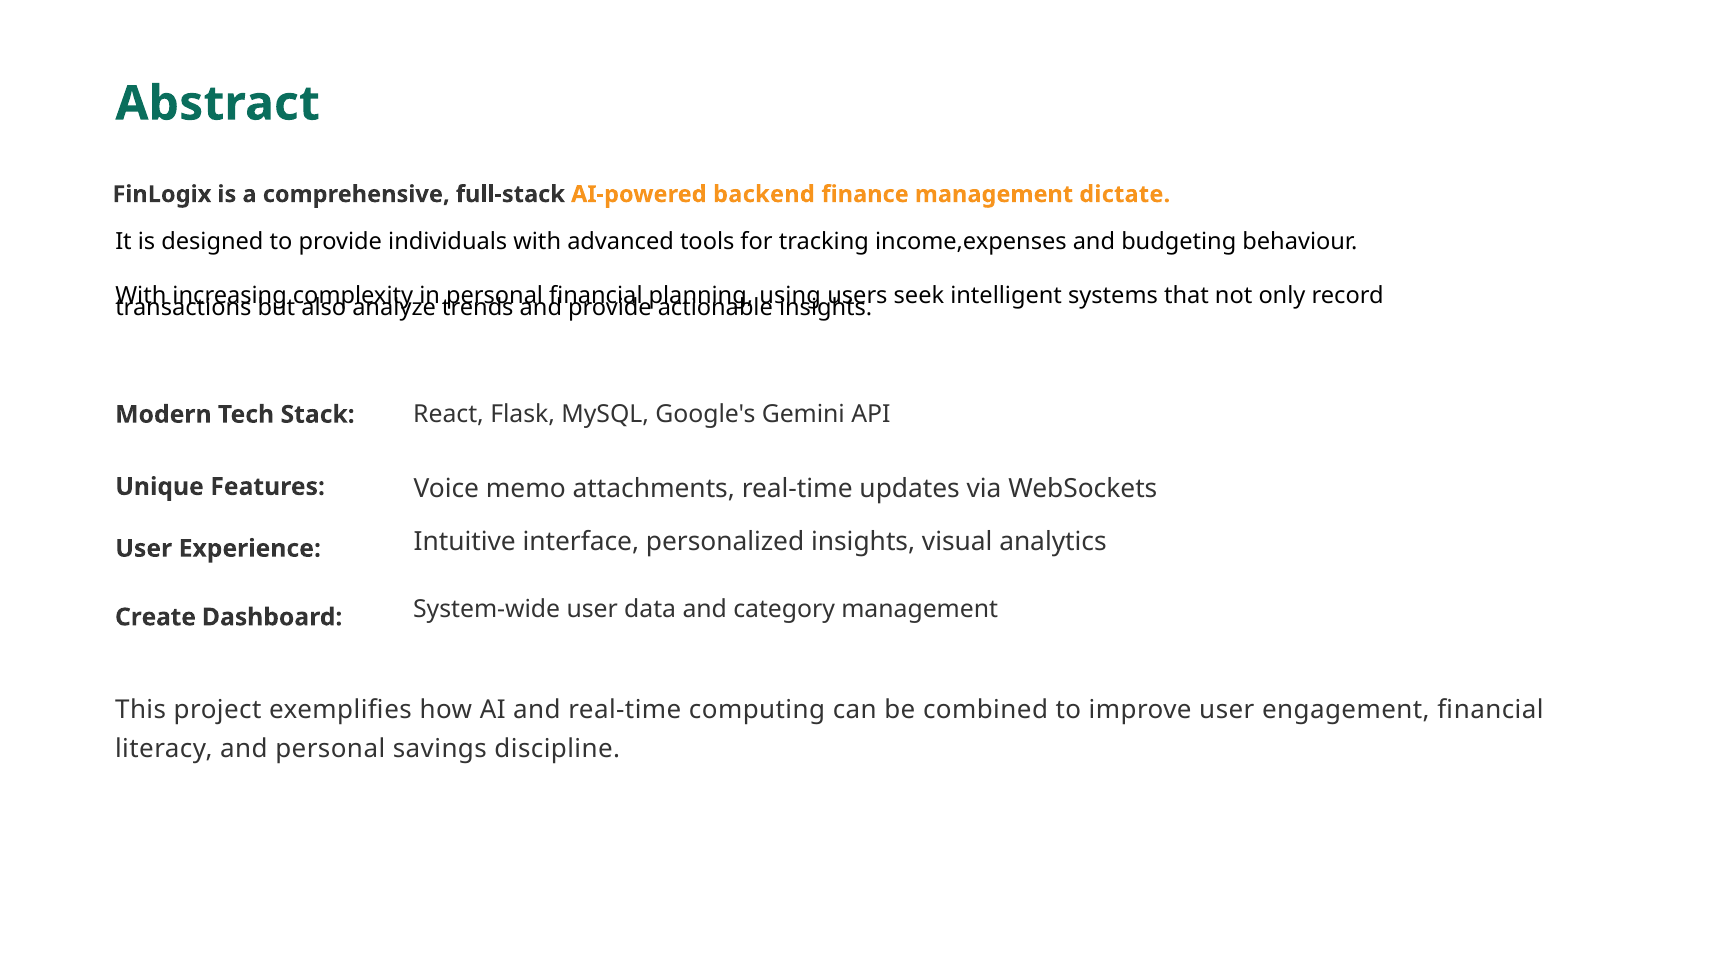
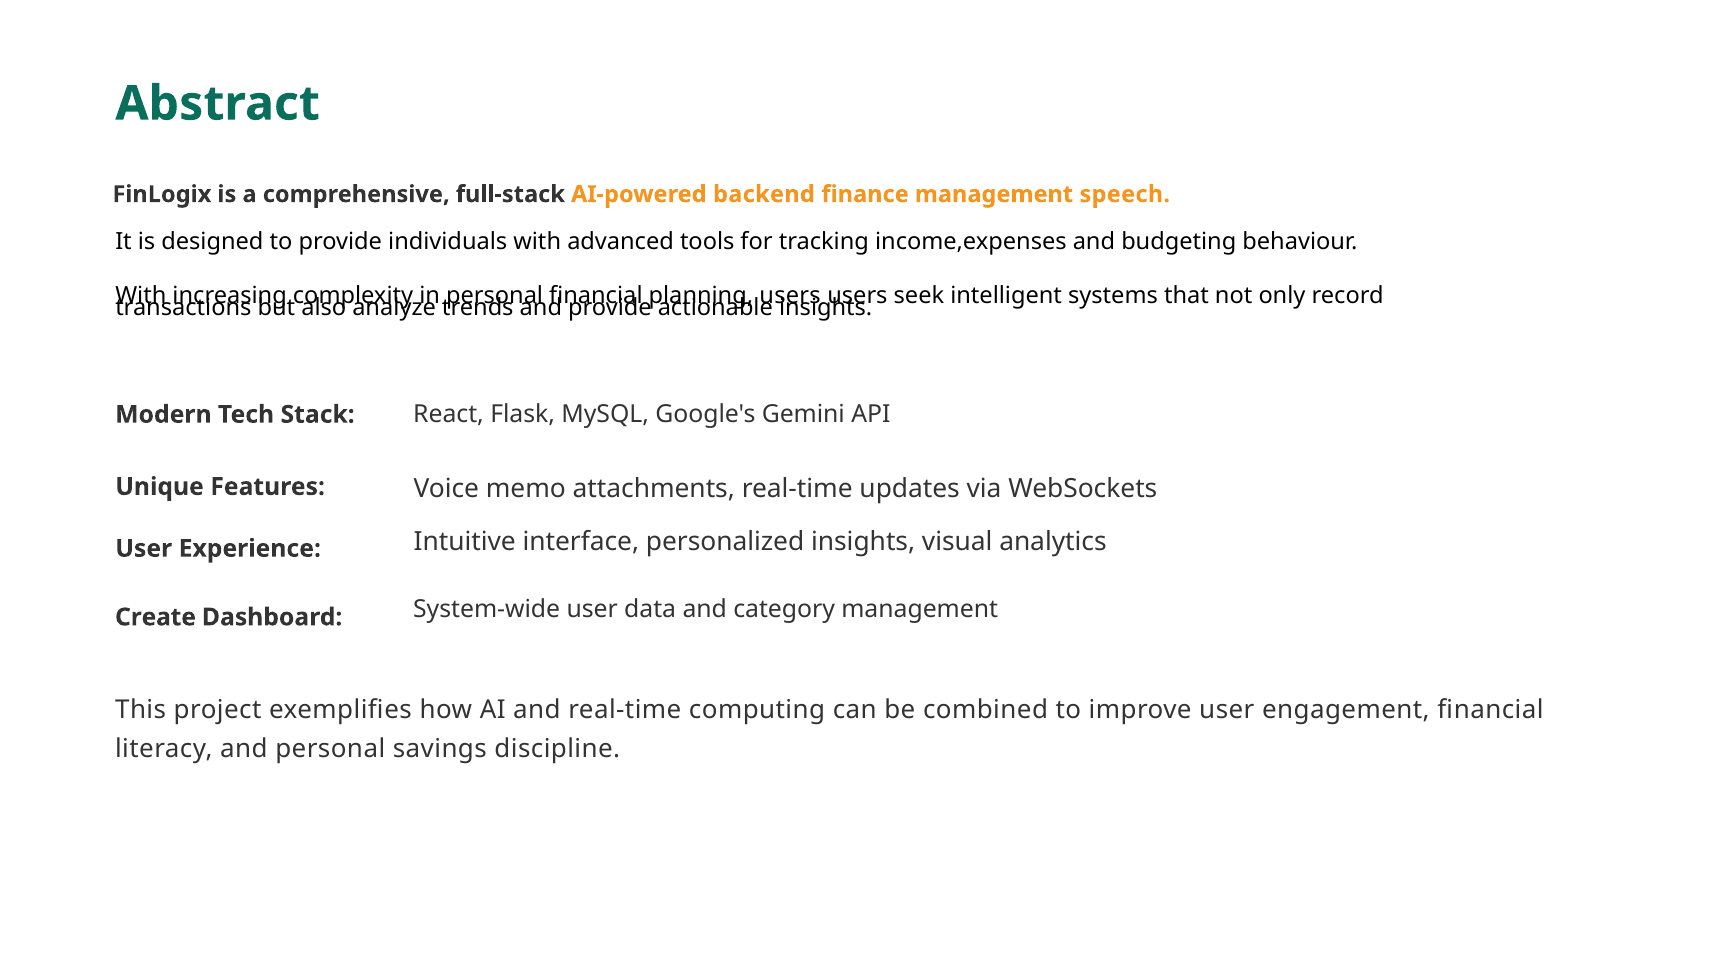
dictate: dictate -> speech
using at (790, 295): using -> users
